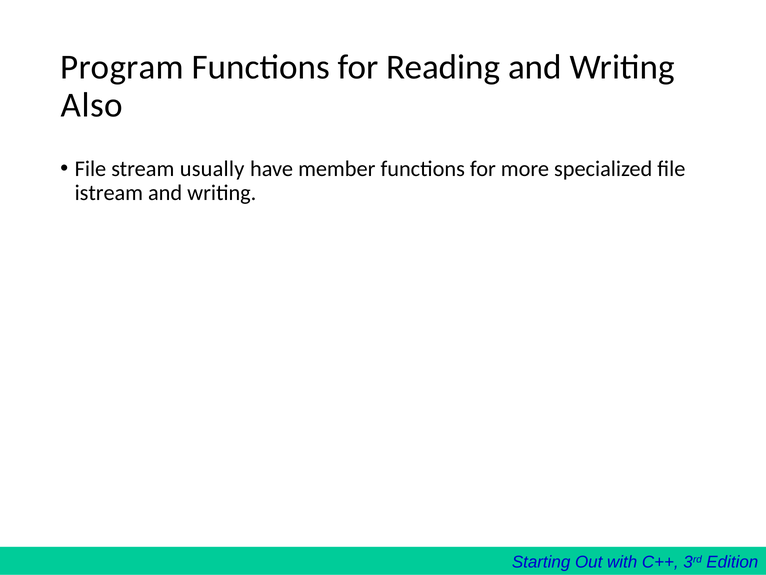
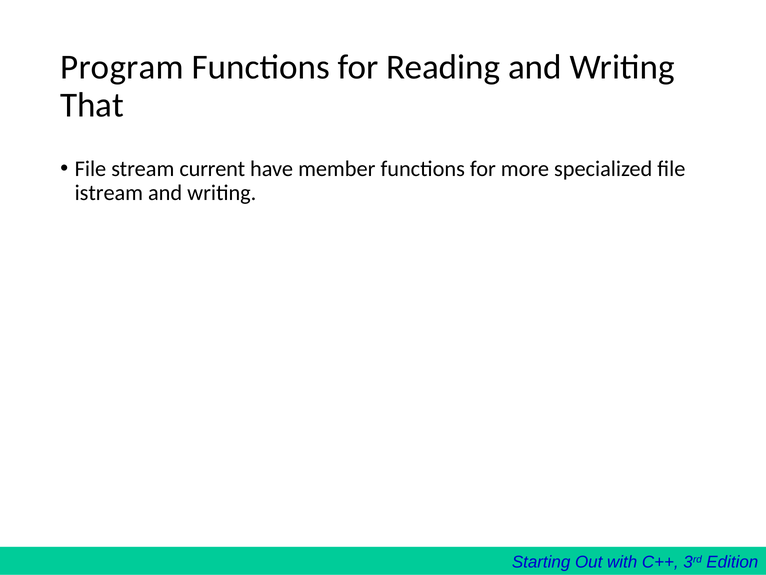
Also: Also -> That
usually: usually -> current
